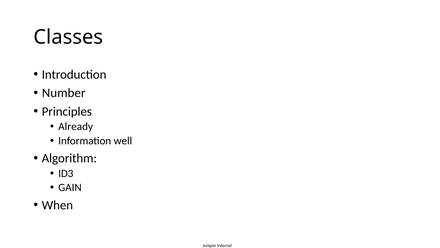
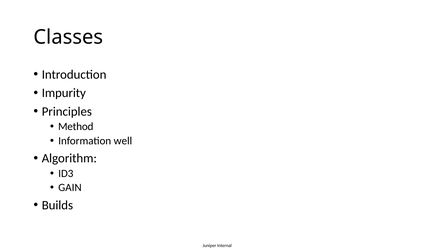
Number: Number -> Impurity
Already: Already -> Method
When: When -> Builds
